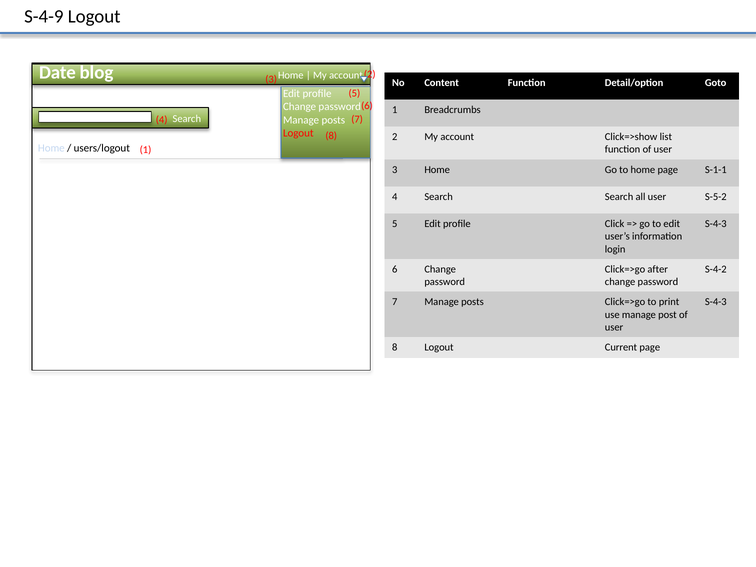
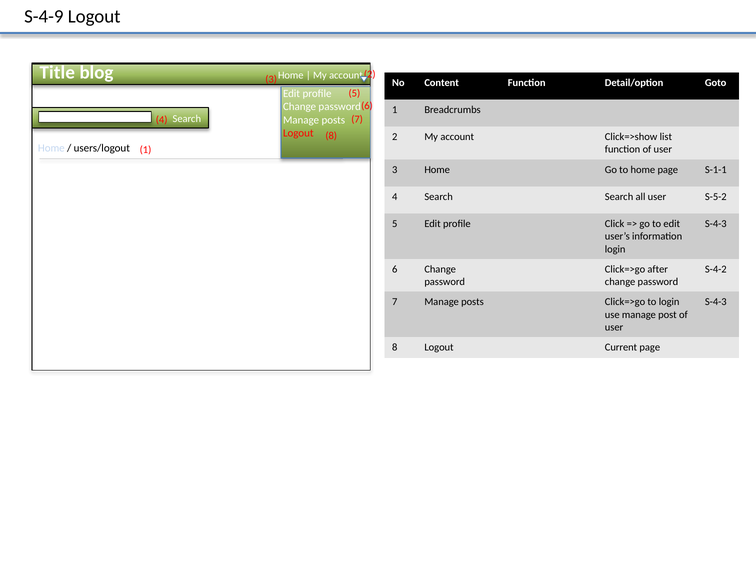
Date: Date -> Title
to print: print -> login
